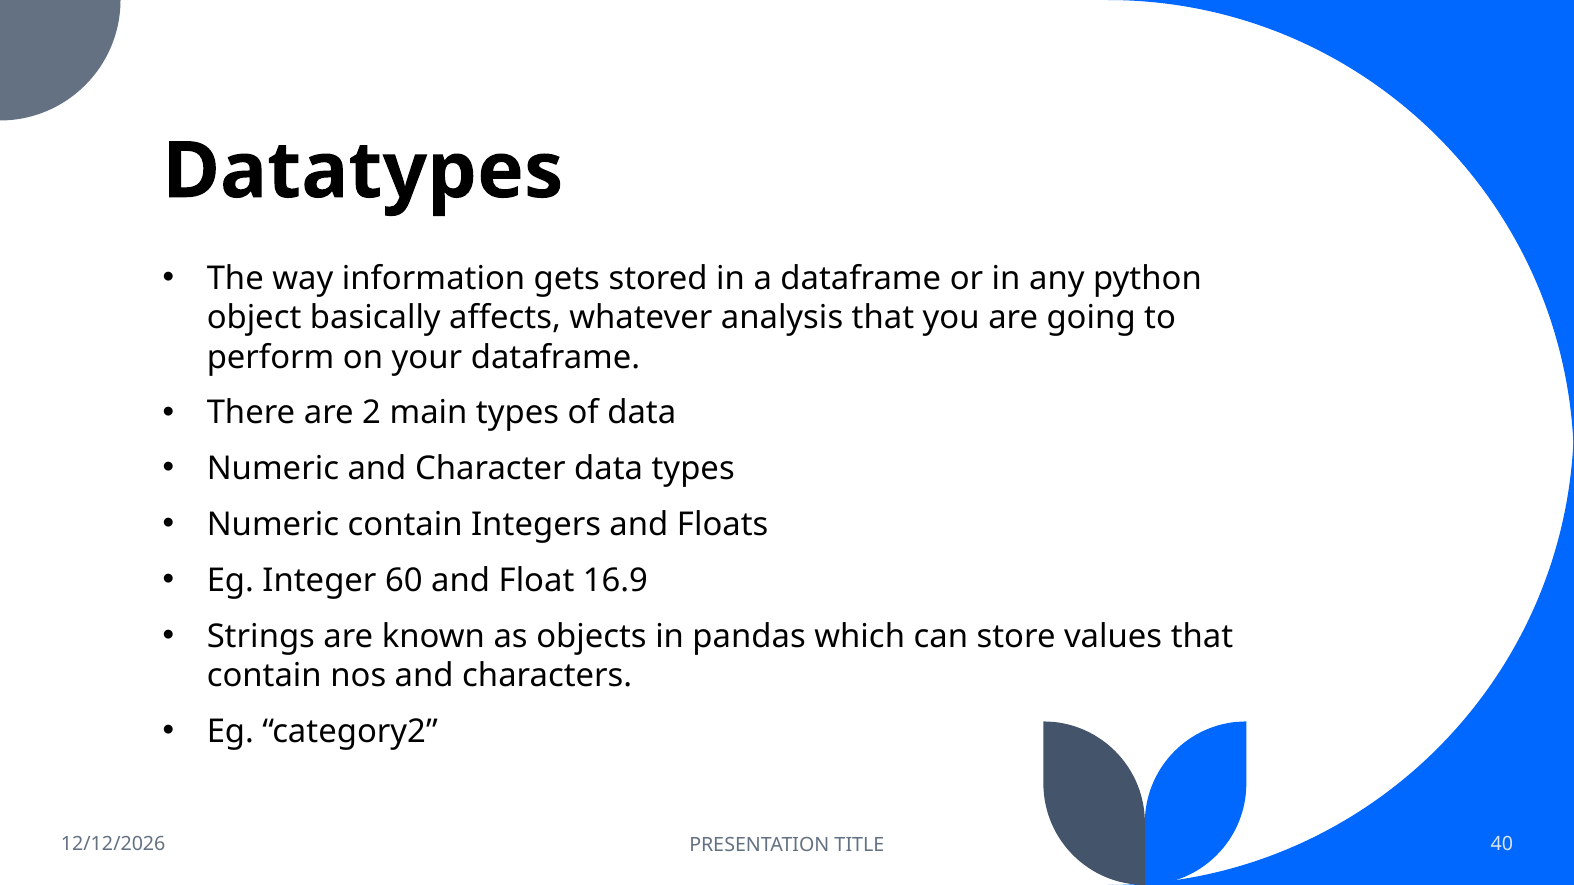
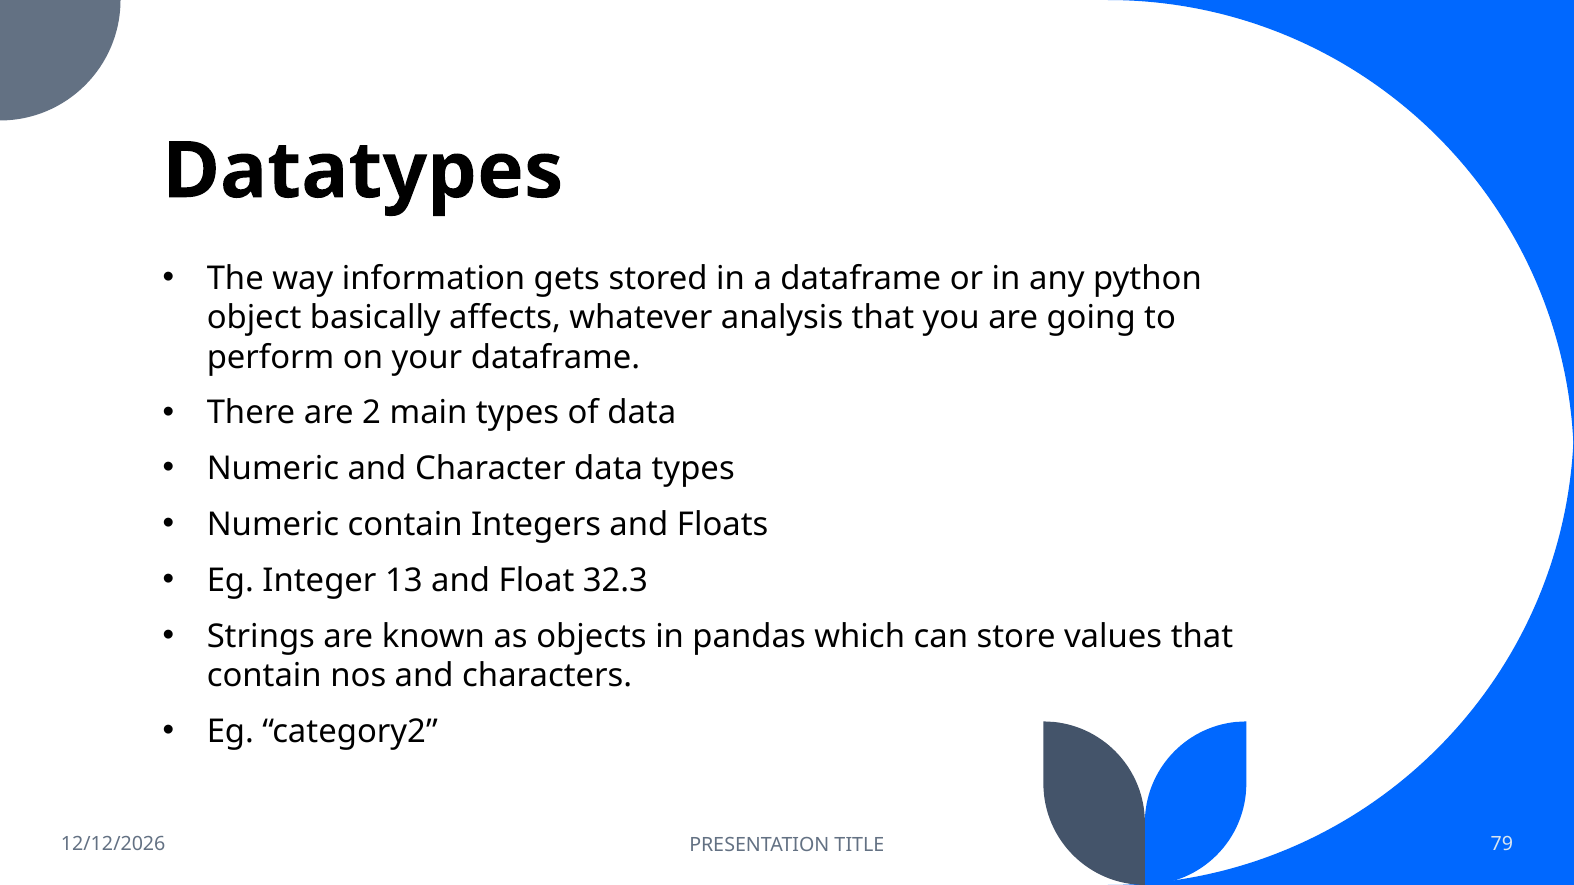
60: 60 -> 13
16.9: 16.9 -> 32.3
40: 40 -> 79
